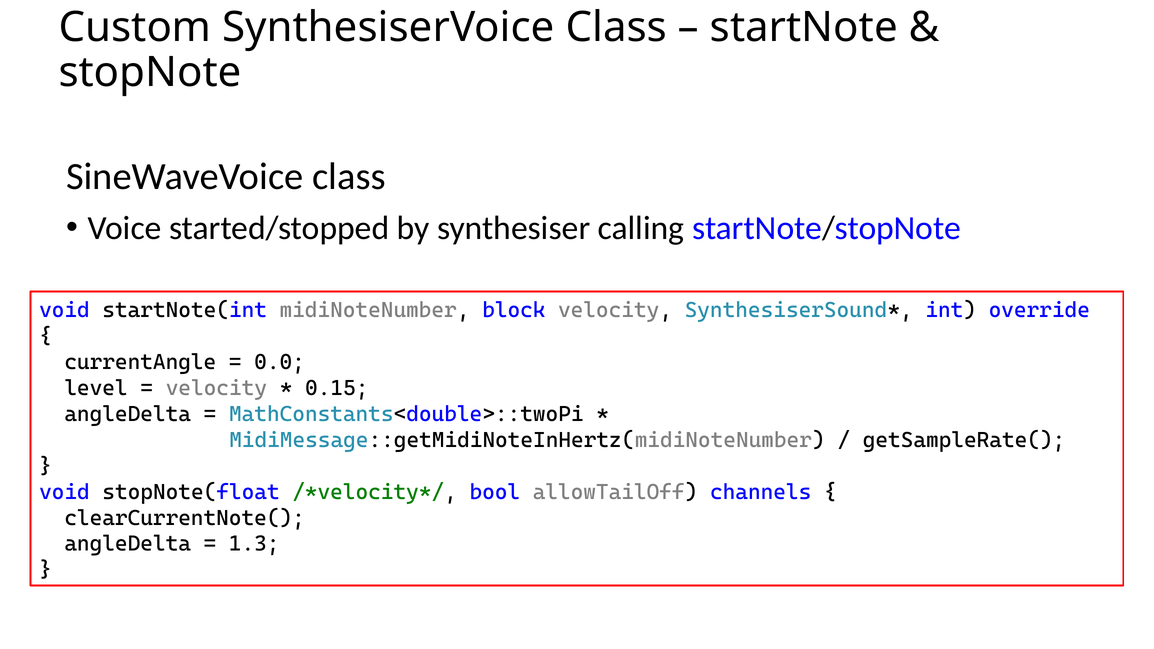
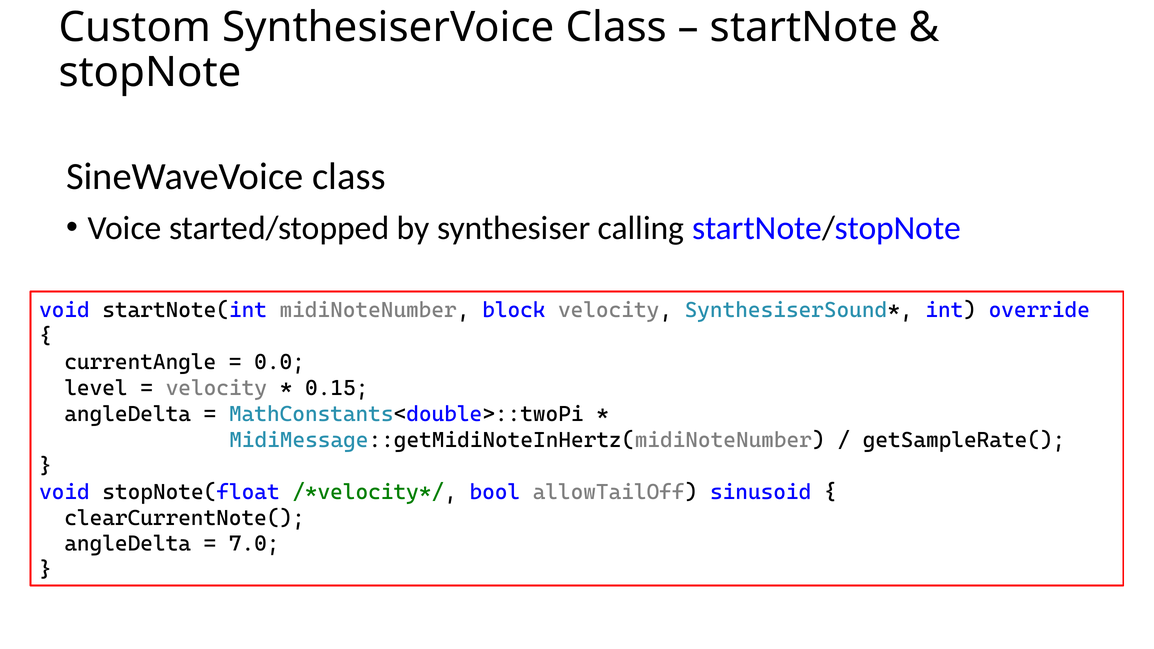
channels: channels -> sinusoid
1.3: 1.3 -> 7.0
